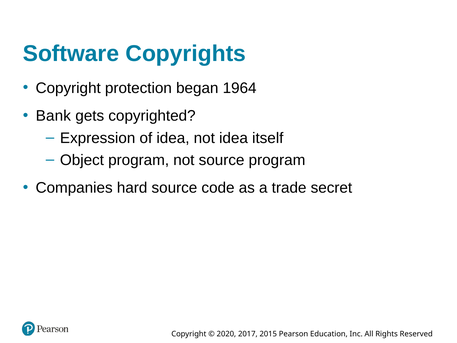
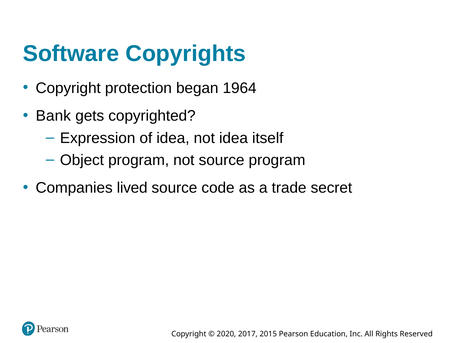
hard: hard -> lived
